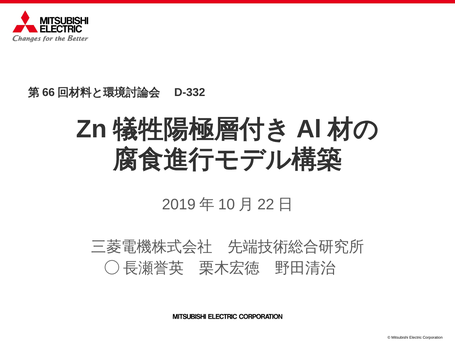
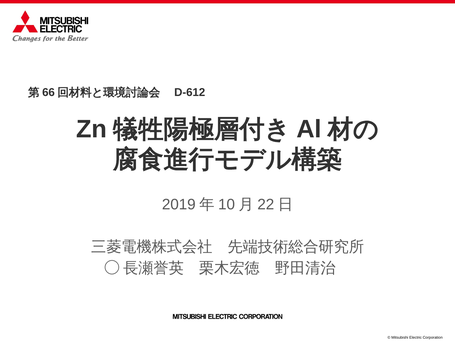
D-332: D-332 -> D-612
